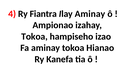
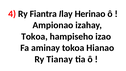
Ilay Aminay: Aminay -> Herinao
Kanefa: Kanefa -> Tianay
